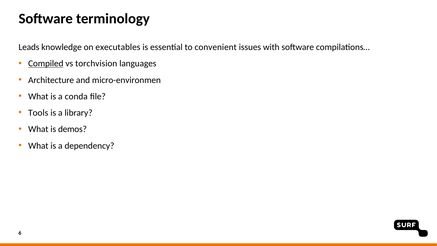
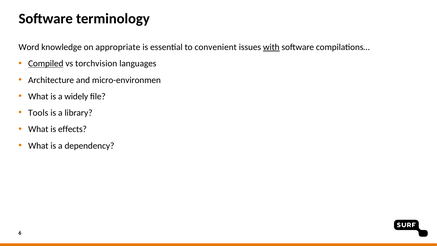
Leads: Leads -> Word
executables: executables -> appropriate
with underline: none -> present
conda: conda -> widely
demos: demos -> effects
